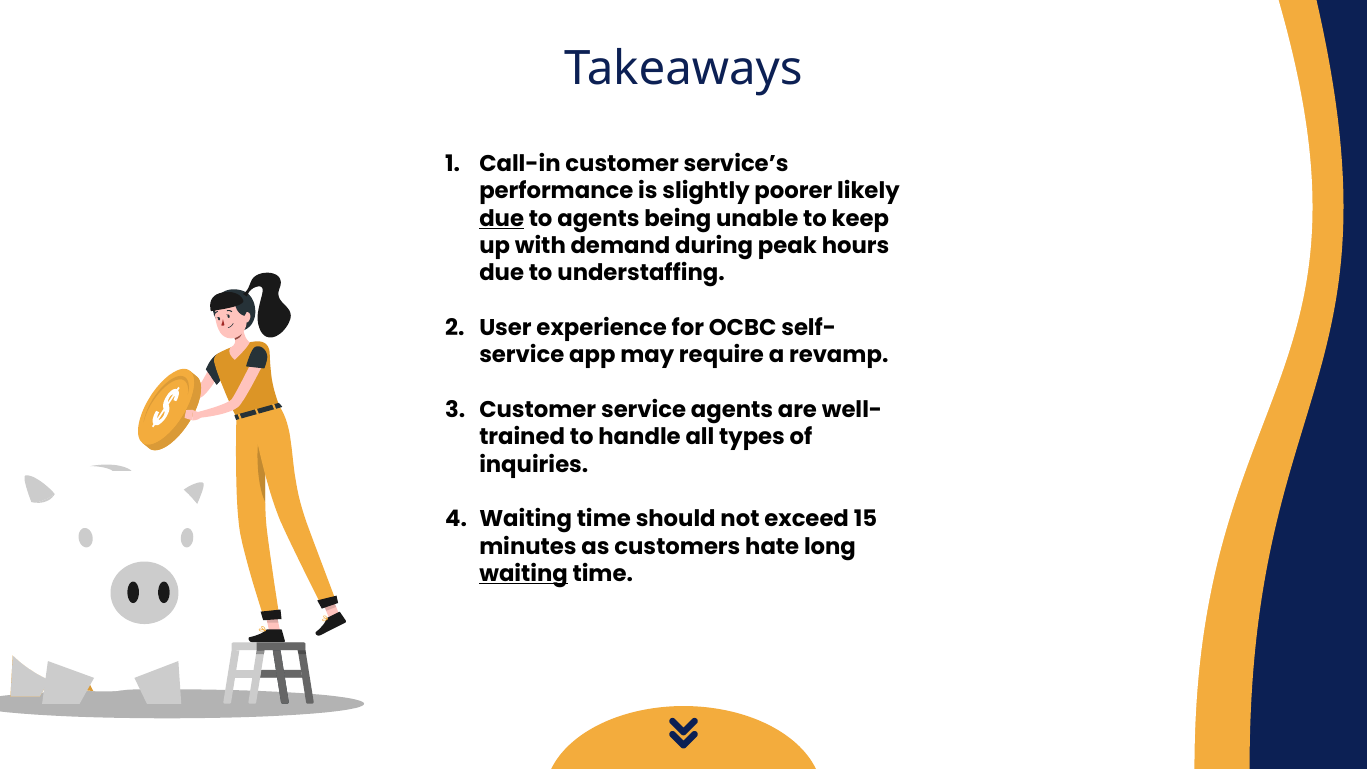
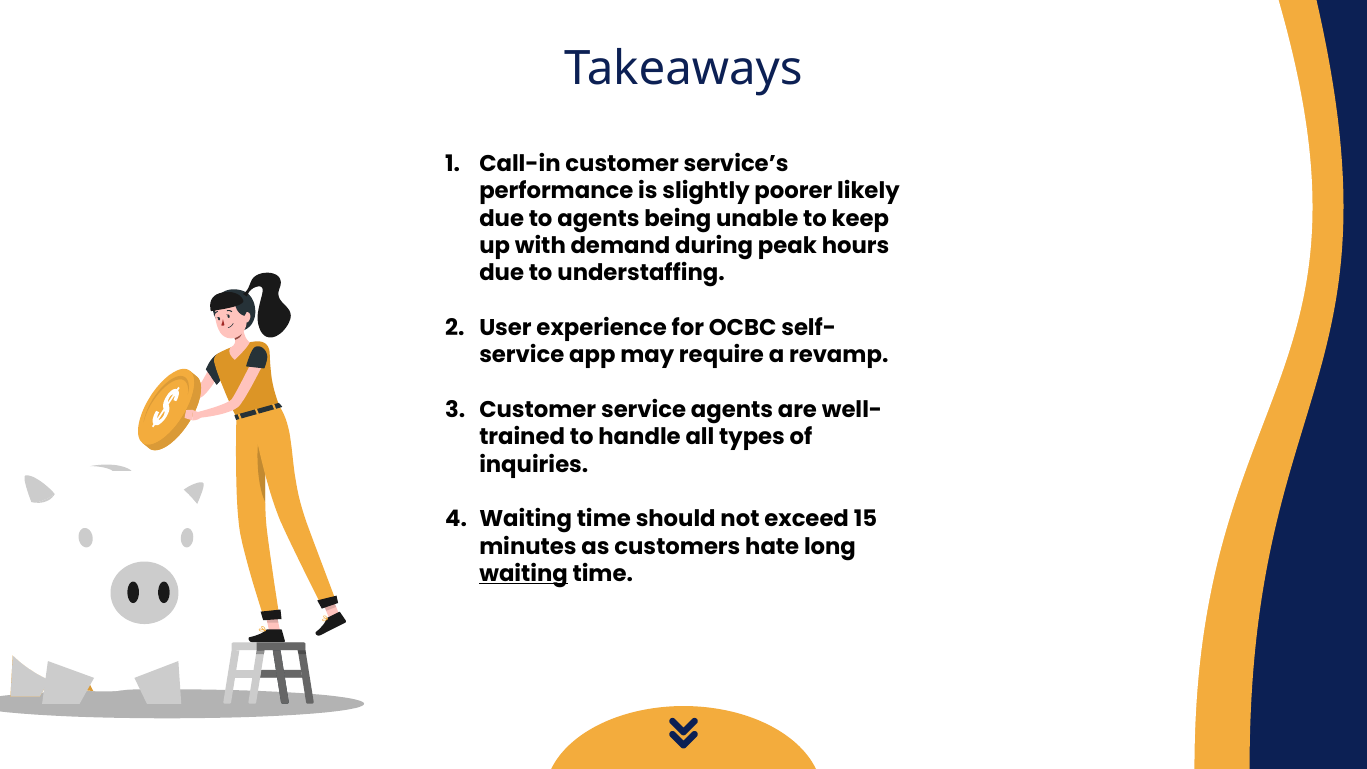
due at (502, 219) underline: present -> none
